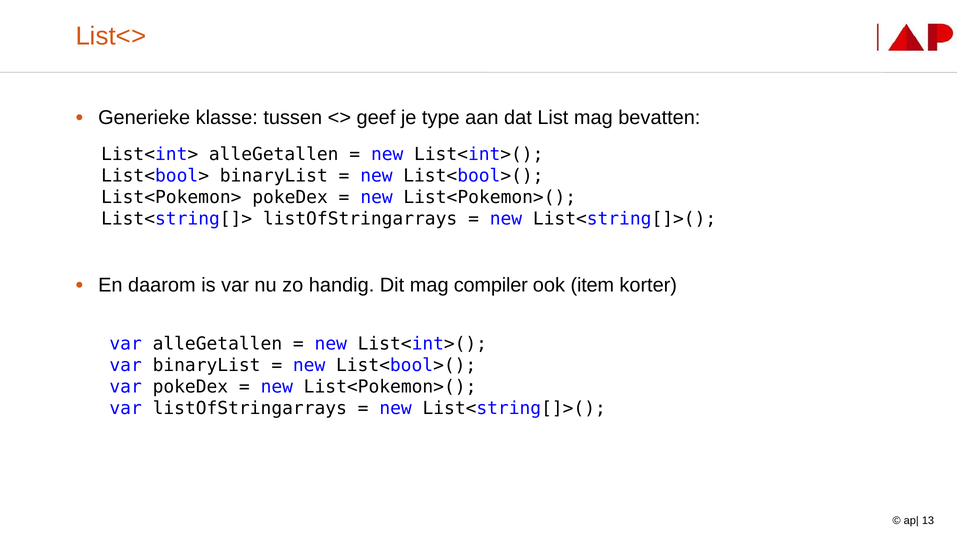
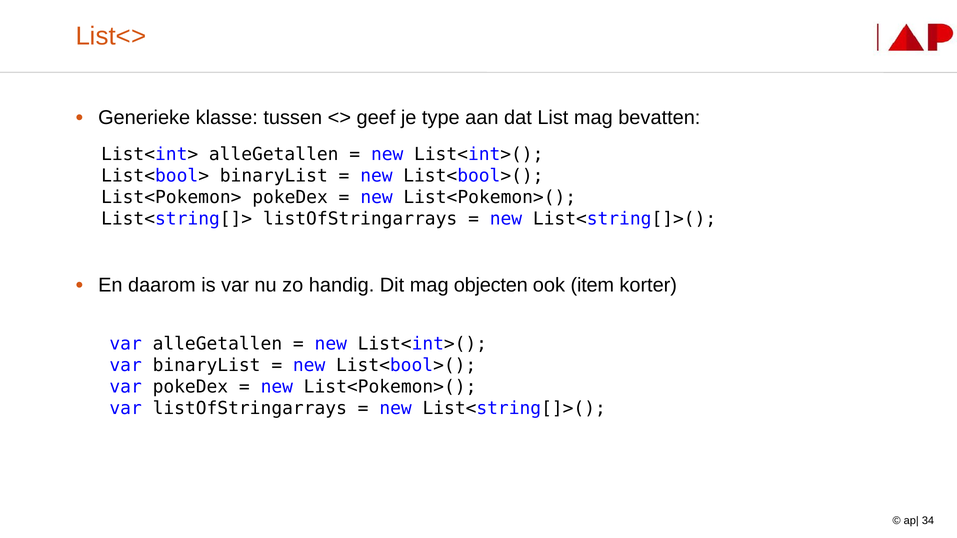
compiler: compiler -> objecten
13: 13 -> 34
